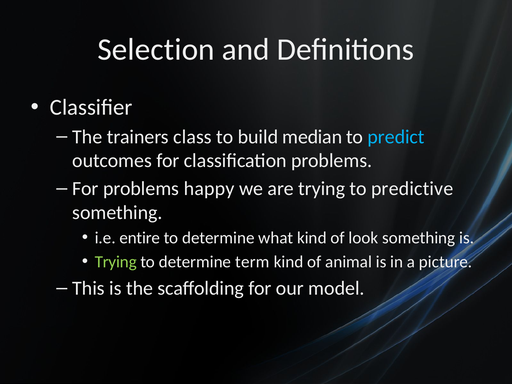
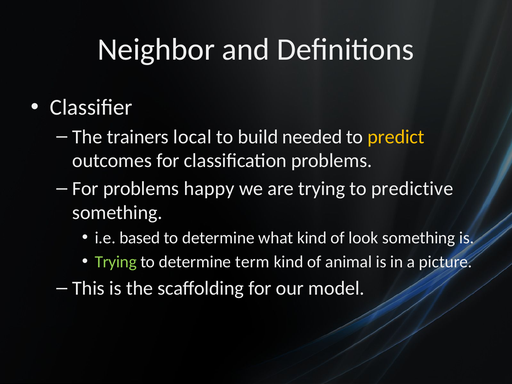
Selection: Selection -> Neighbor
class: class -> local
median: median -> needed
predict colour: light blue -> yellow
entire: entire -> based
